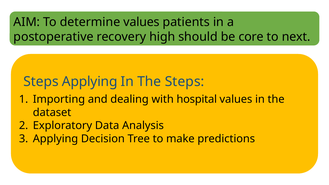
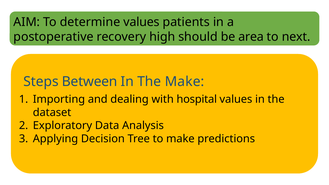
core: core -> area
Steps Applying: Applying -> Between
The Steps: Steps -> Make
